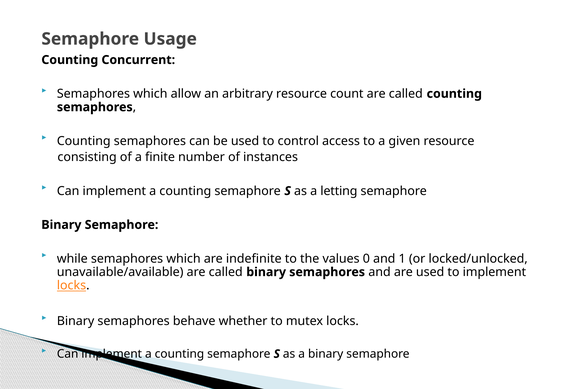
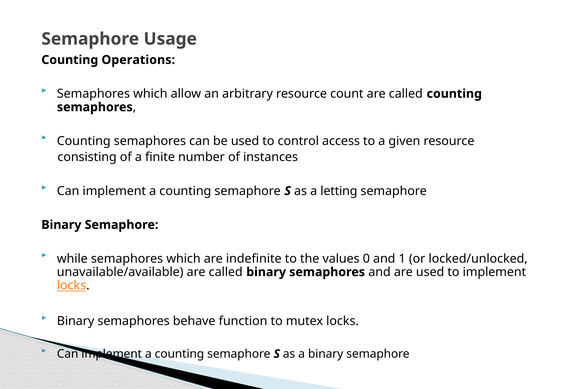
Concurrent: Concurrent -> Operations
whether: whether -> function
